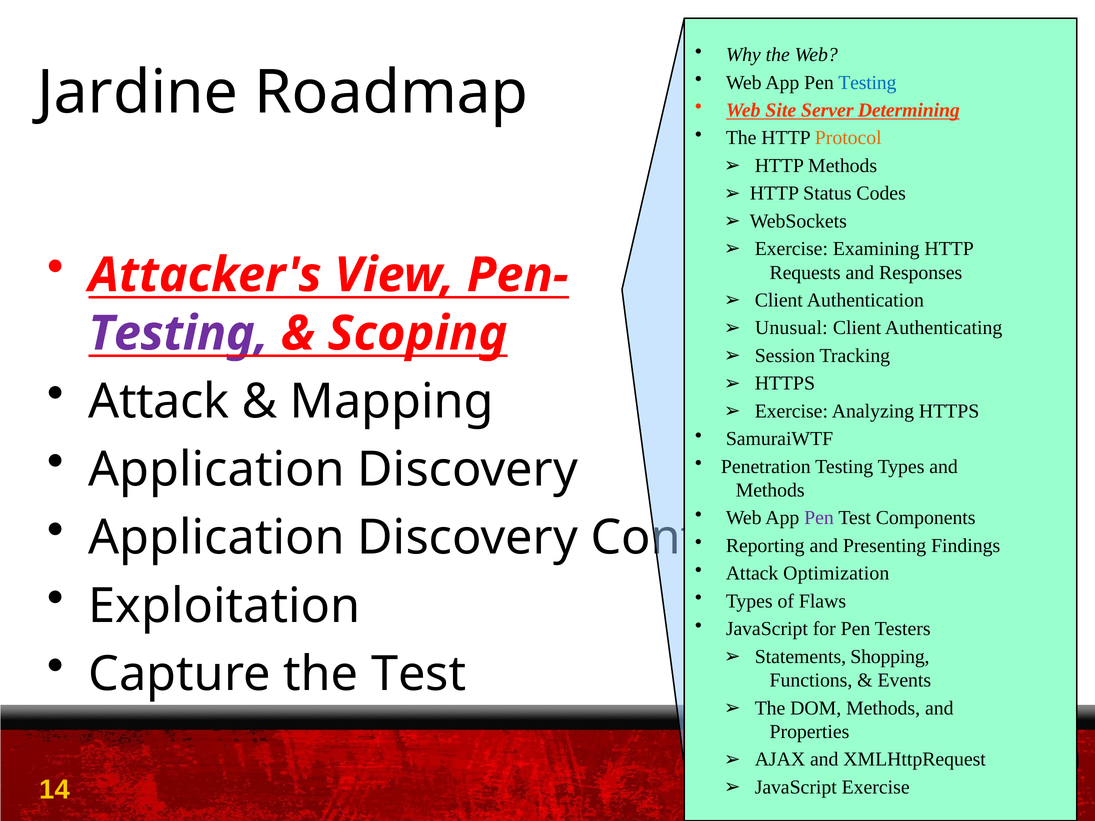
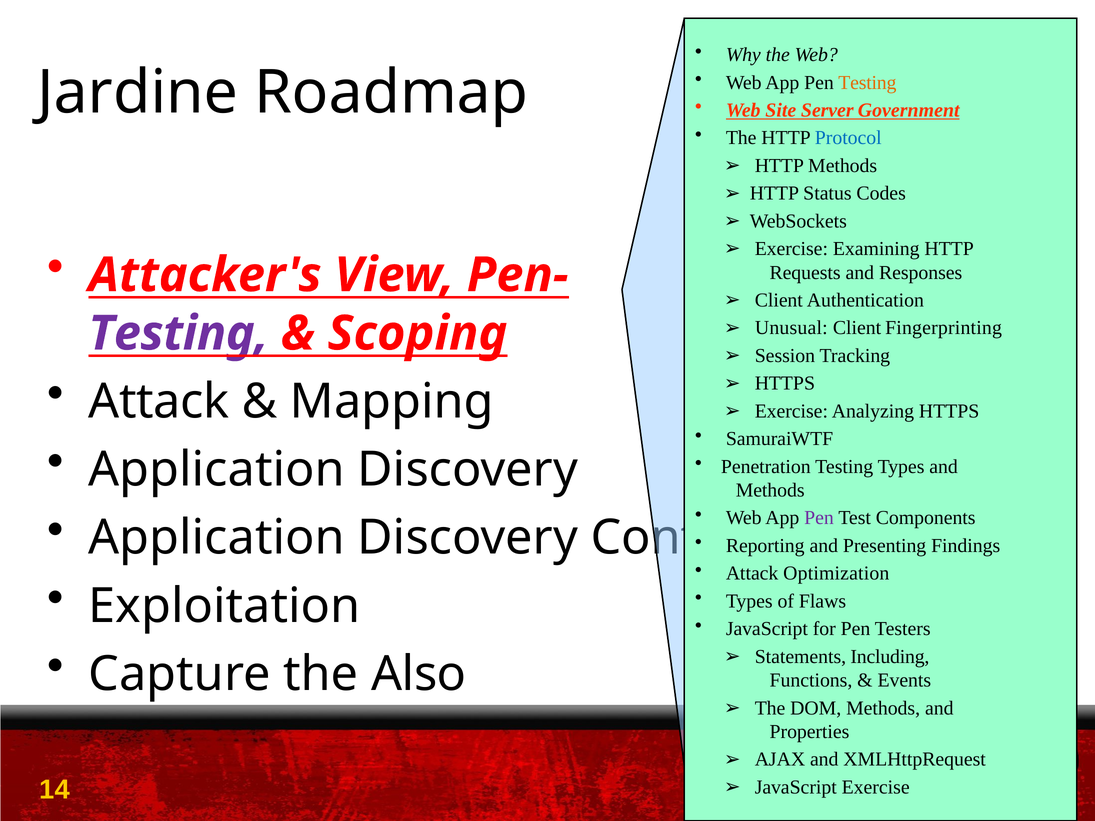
Testing at (867, 83) colour: blue -> orange
Determining: Determining -> Government
Protocol colour: orange -> blue
Authenticating: Authenticating -> Fingerprinting
Shopping: Shopping -> Including
the Test: Test -> Also
